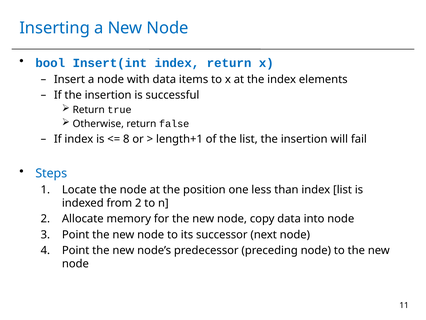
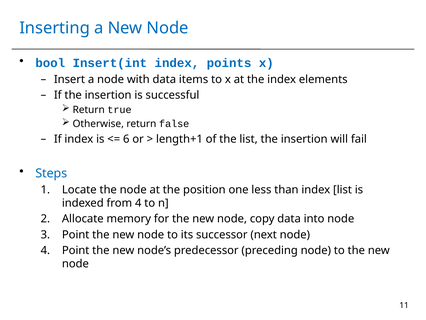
index return: return -> points
8: 8 -> 6
from 2: 2 -> 4
